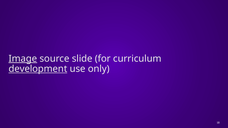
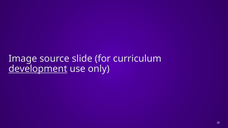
Image underline: present -> none
